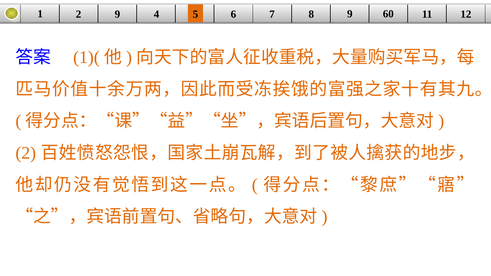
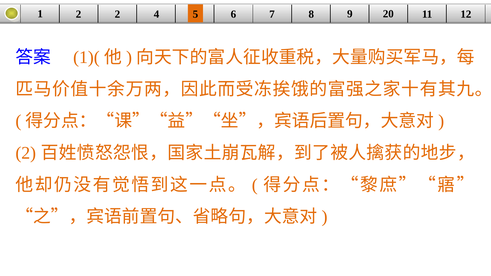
2 9: 9 -> 2
60: 60 -> 20
